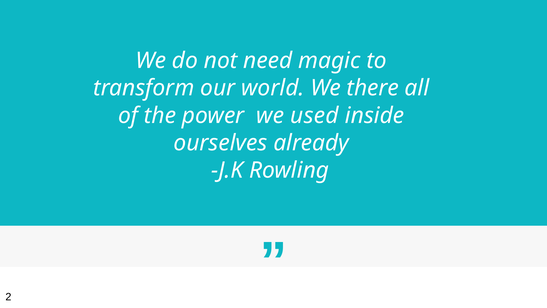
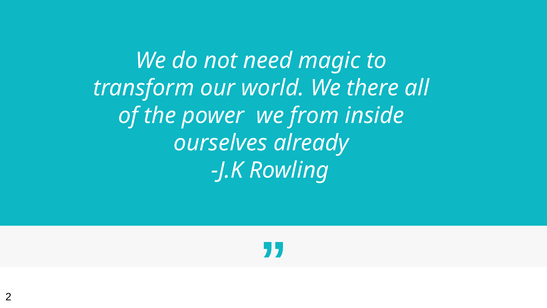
used: used -> from
